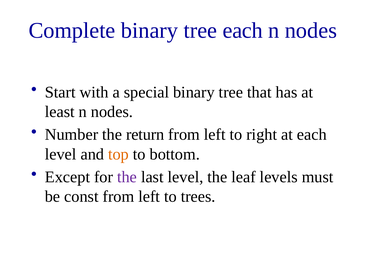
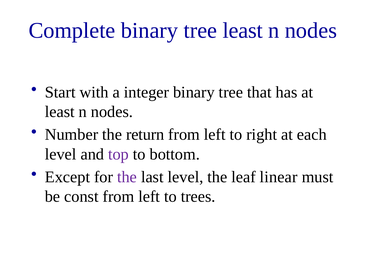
tree each: each -> least
special: special -> integer
top colour: orange -> purple
levels: levels -> linear
